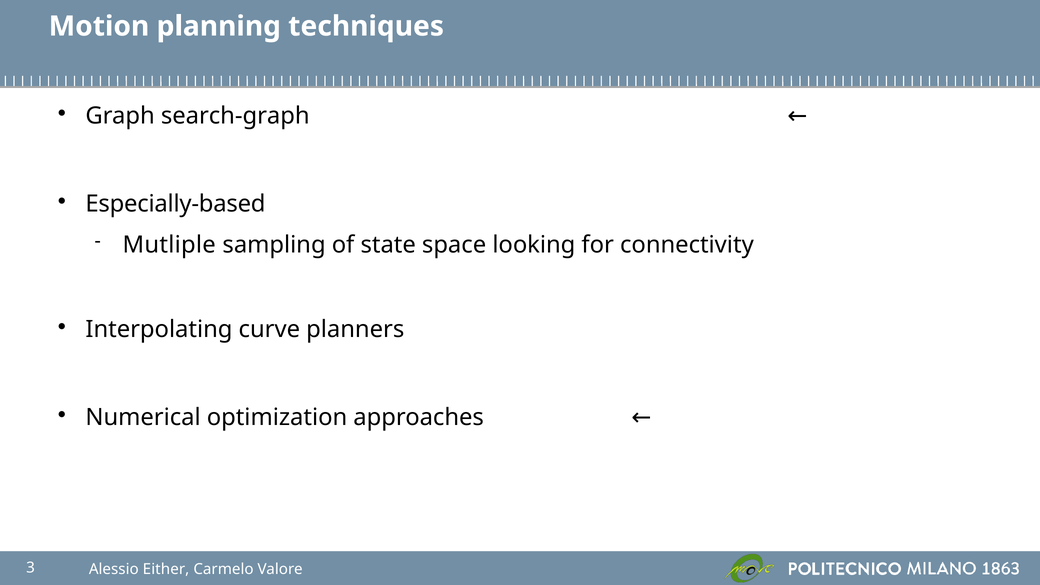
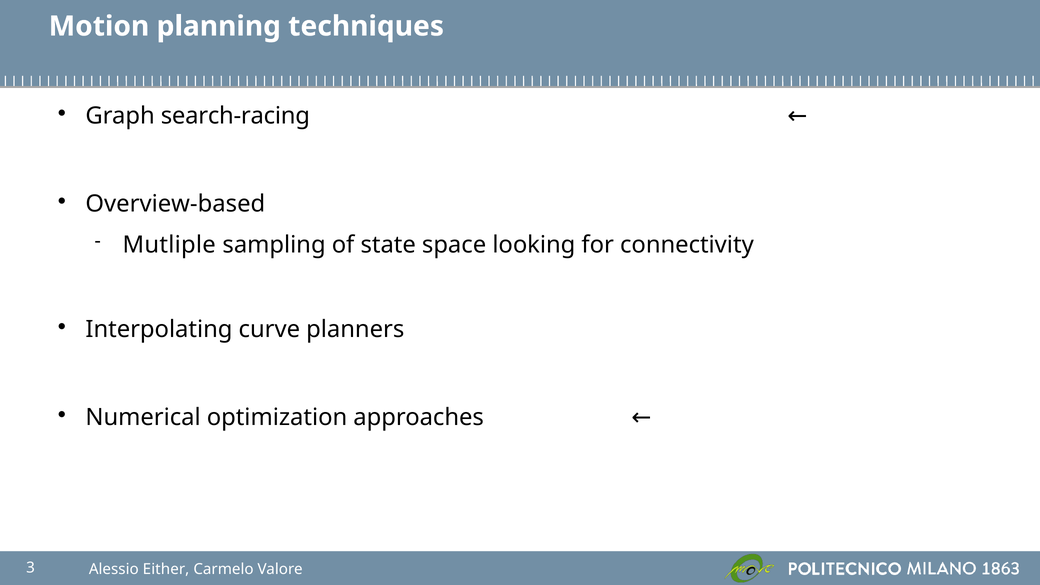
search-graph: search-graph -> search-racing
Especially-based: Especially-based -> Overview-based
